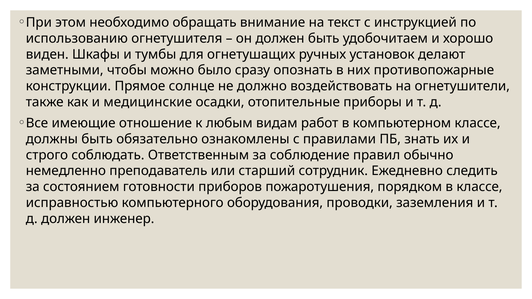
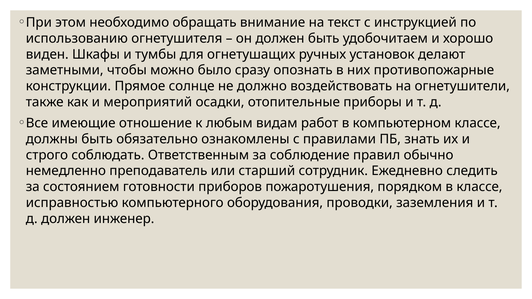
медицинские: медицинские -> мероприятий
